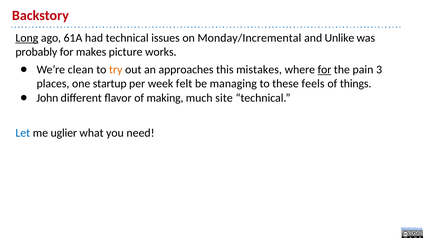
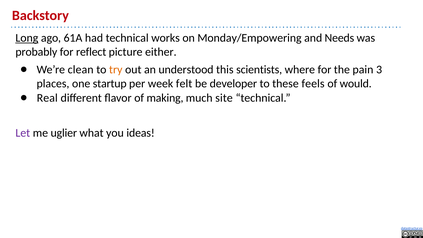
issues: issues -> works
Monday/Incremental: Monday/Incremental -> Monday/Empowering
Unlike: Unlike -> Needs
makes: makes -> reflect
works: works -> either
approaches: approaches -> understood
mistakes: mistakes -> scientists
for at (324, 70) underline: present -> none
managing: managing -> developer
things: things -> would
John: John -> Real
Let colour: blue -> purple
need: need -> ideas
